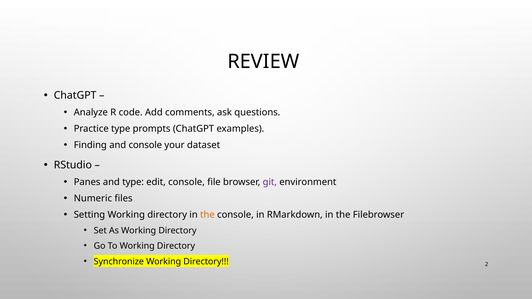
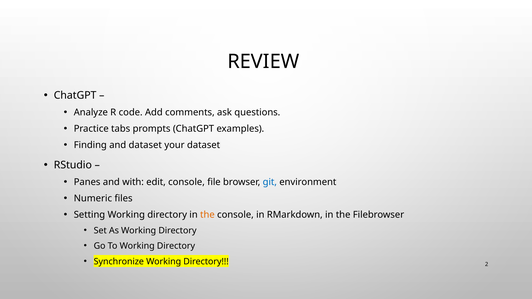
Practice type: type -> tabs
and console: console -> dataset
and type: type -> with
git colour: purple -> blue
